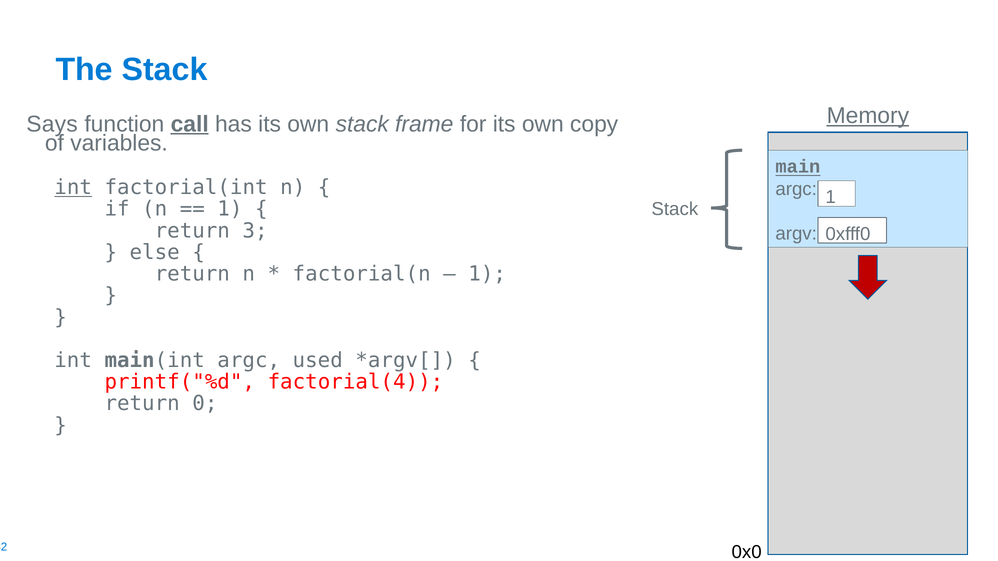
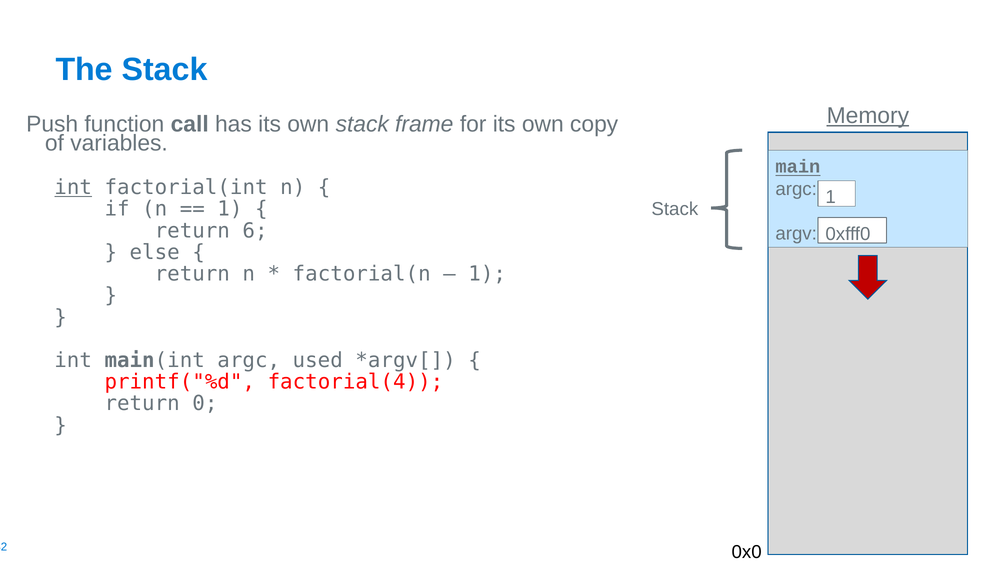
Says: Says -> Push
call underline: present -> none
3: 3 -> 6
